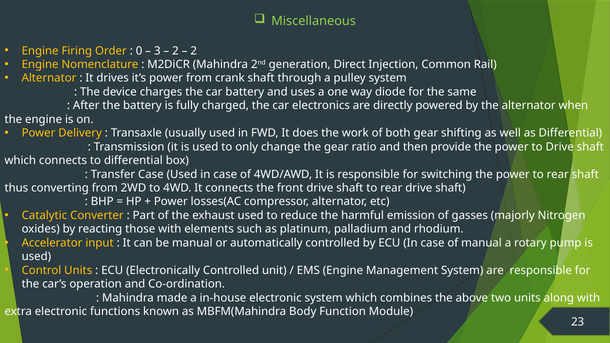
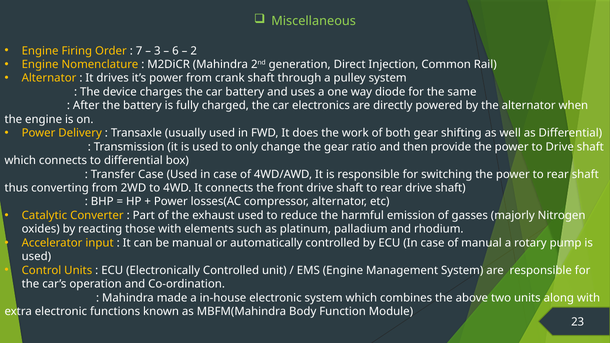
0: 0 -> 7
2 at (175, 51): 2 -> 6
